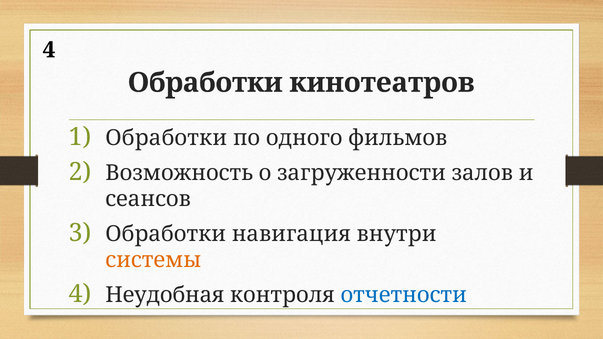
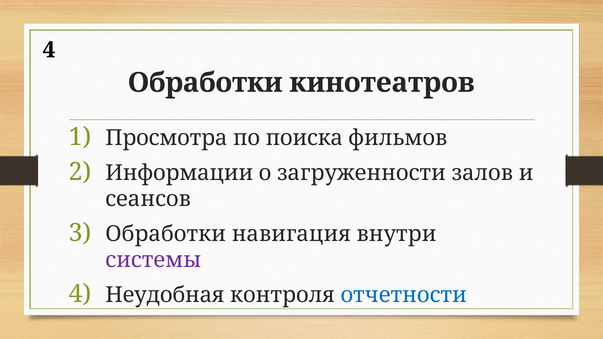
Обработки at (166, 138): Обработки -> Просмотра
одного: одного -> поиска
Возможность: Возможность -> Информации
системы colour: orange -> purple
